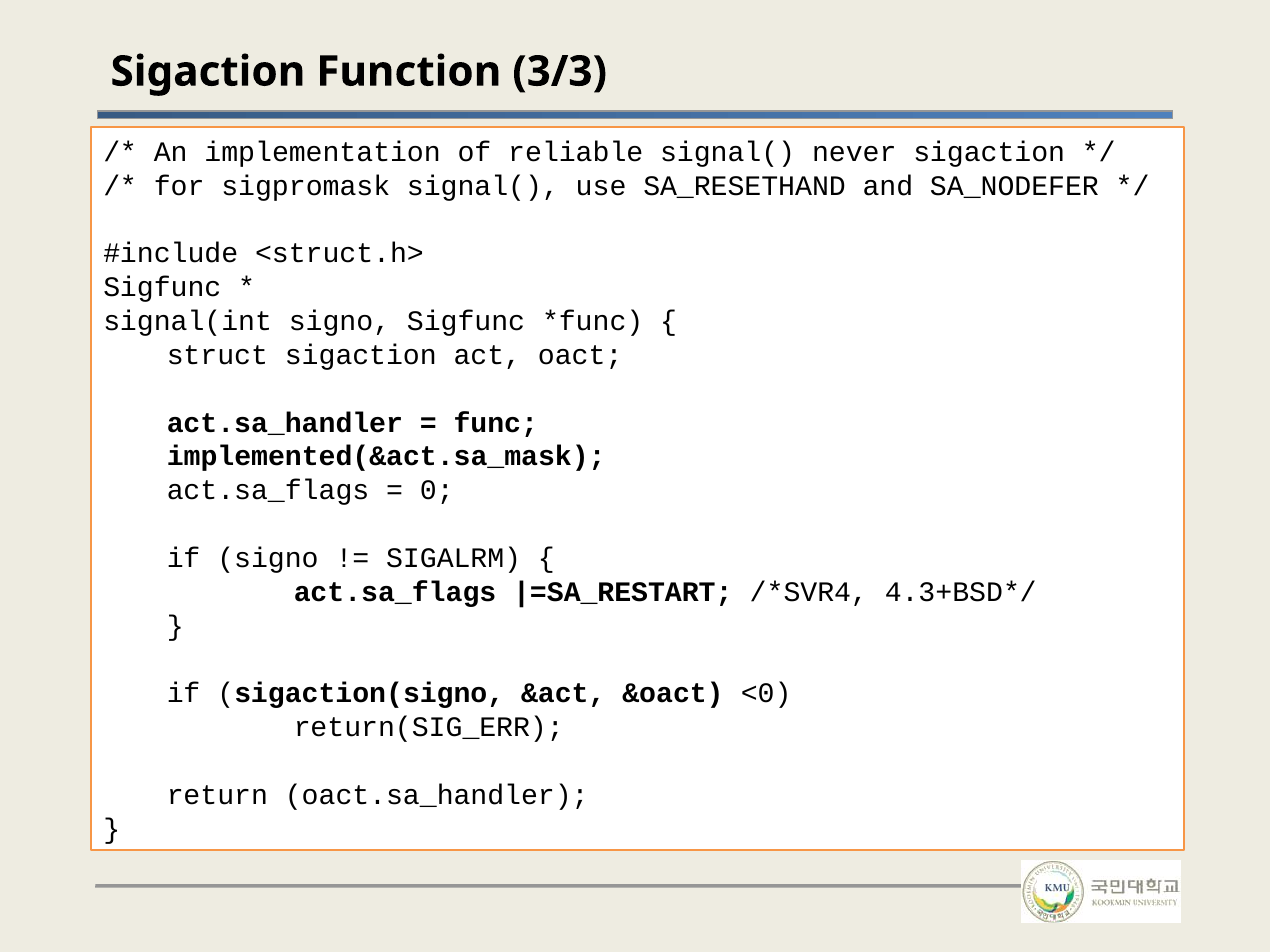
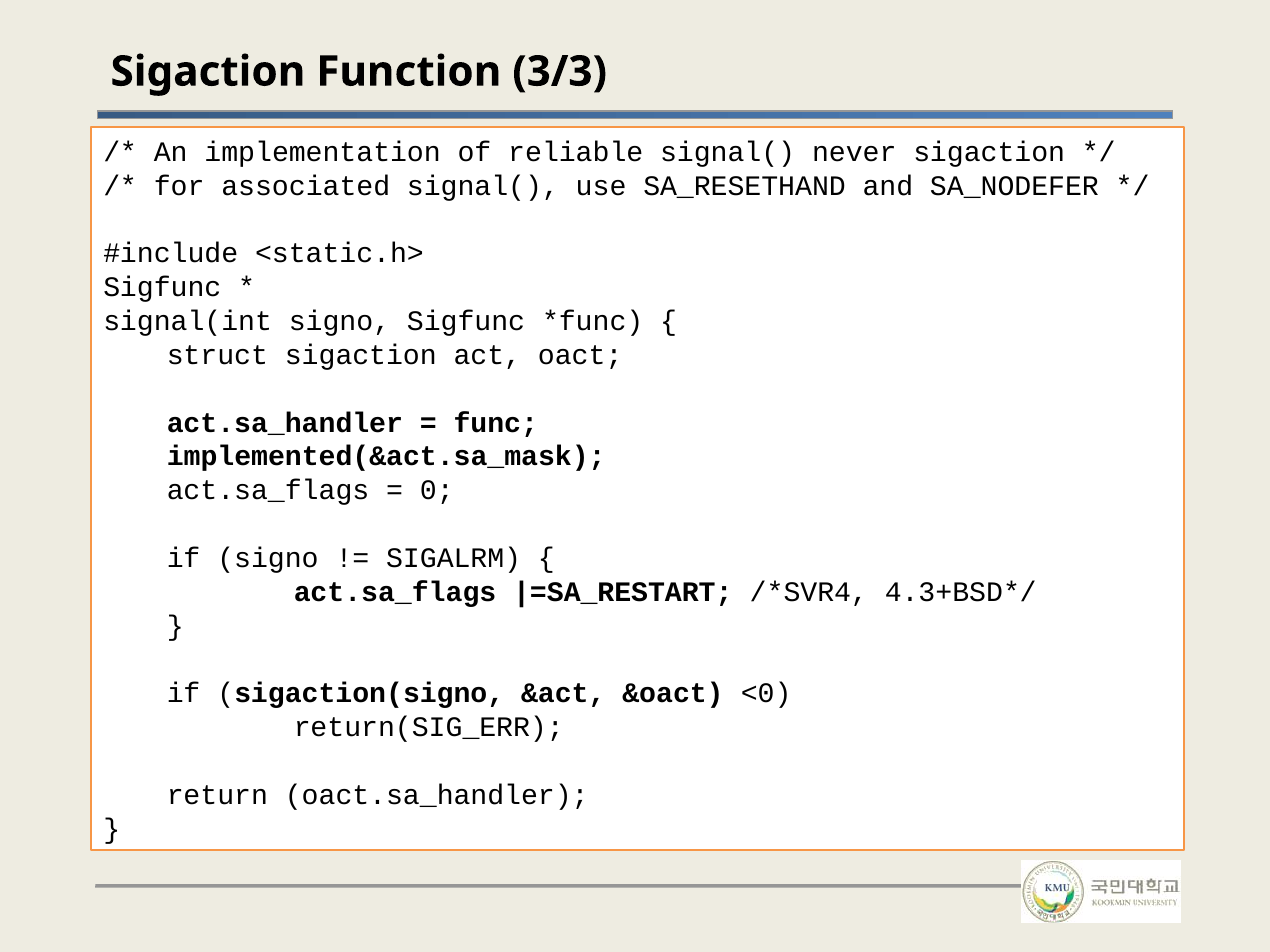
sigpromask: sigpromask -> associated
<struct.h>: <struct.h> -> <static.h>
